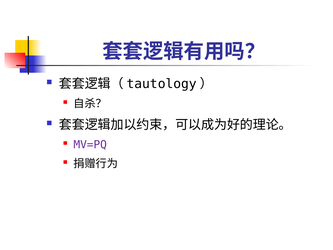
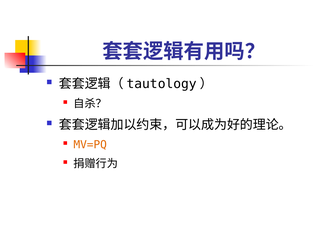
MV=PQ colour: purple -> orange
